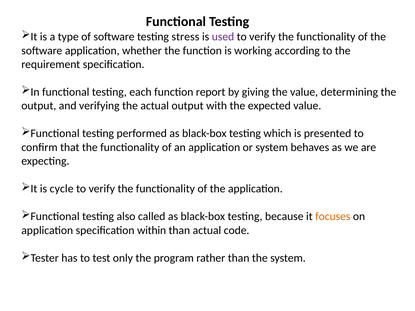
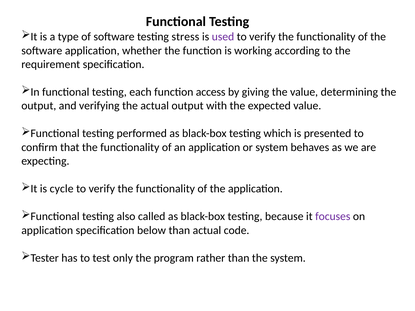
report: report -> access
focuses colour: orange -> purple
within: within -> below
